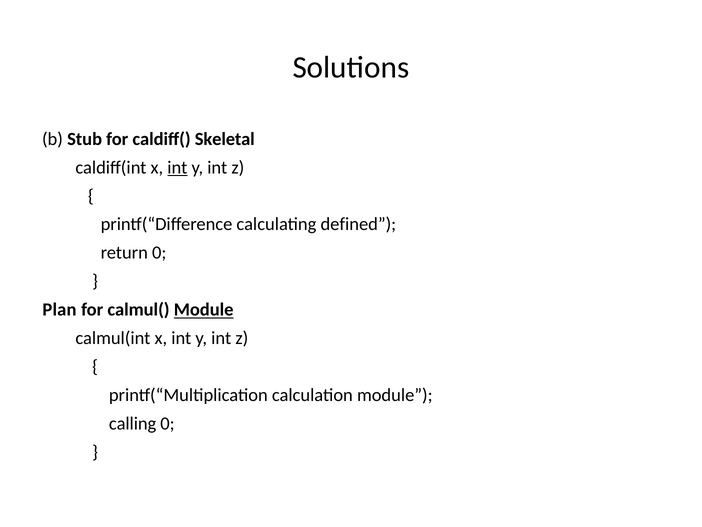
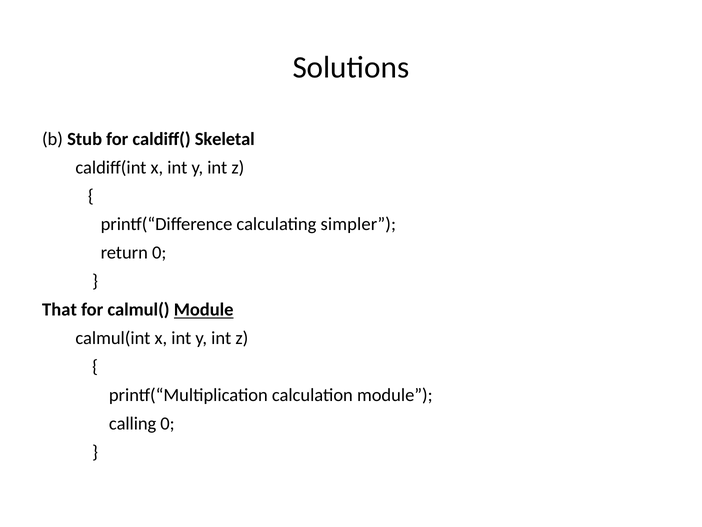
int at (177, 167) underline: present -> none
defined: defined -> simpler
Plan: Plan -> That
